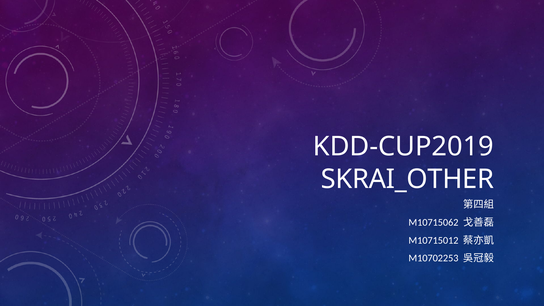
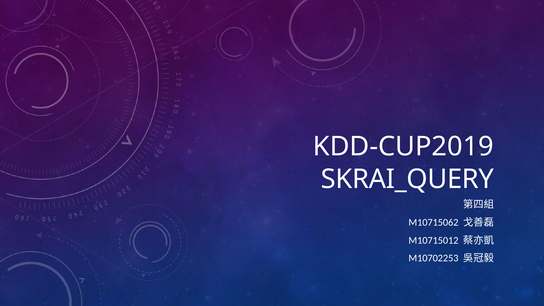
SKRAI_OTHER: SKRAI_OTHER -> SKRAI_QUERY
